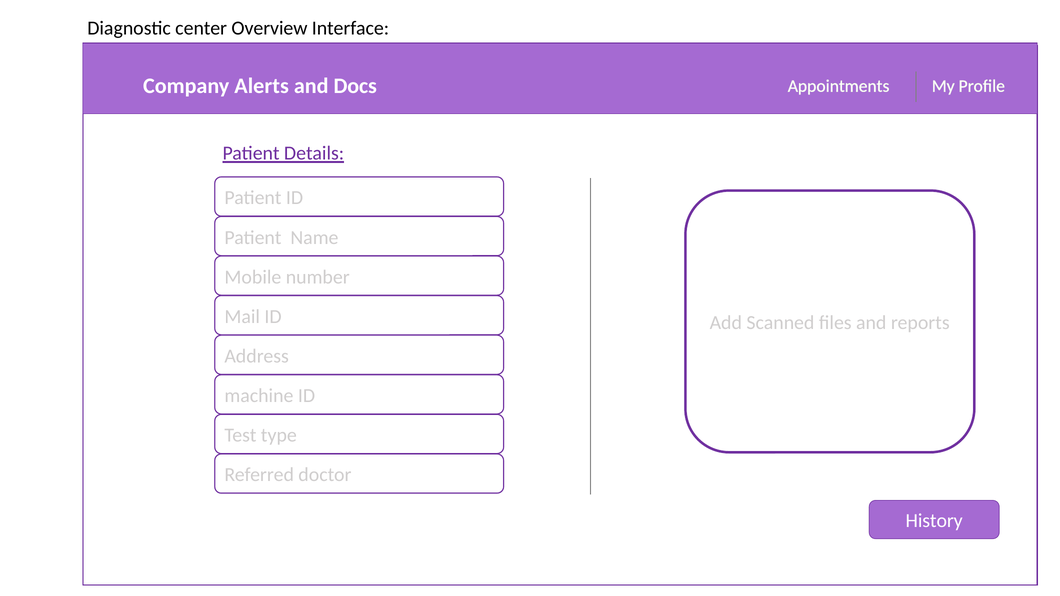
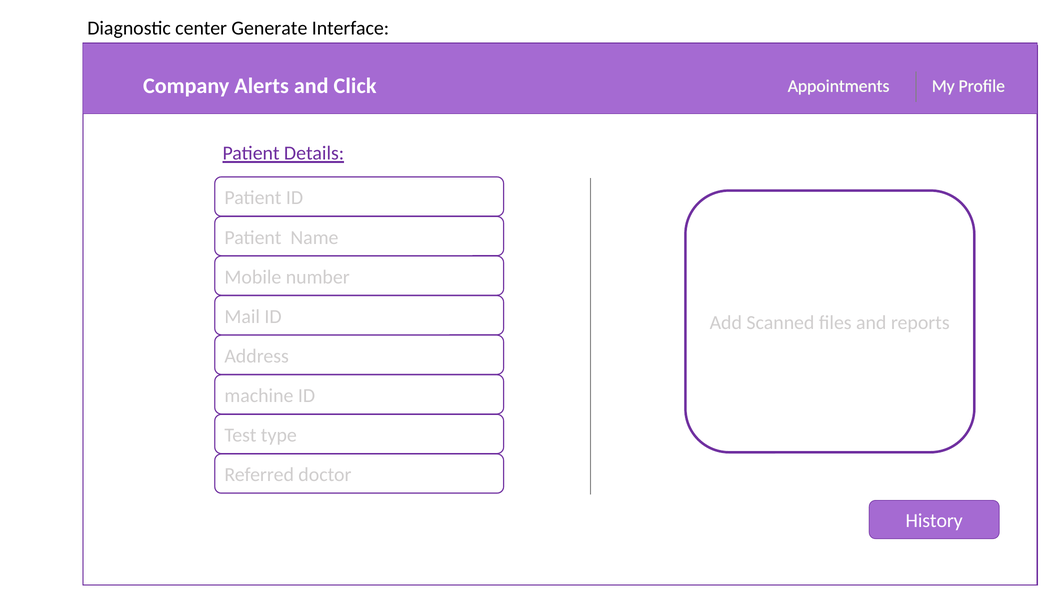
Overview: Overview -> Generate
Docs: Docs -> Click
